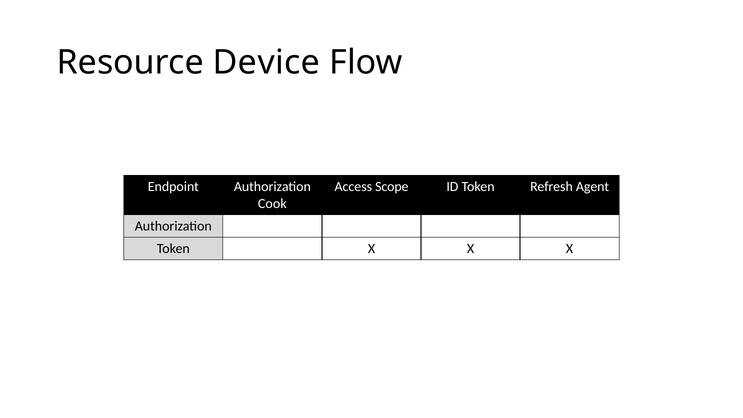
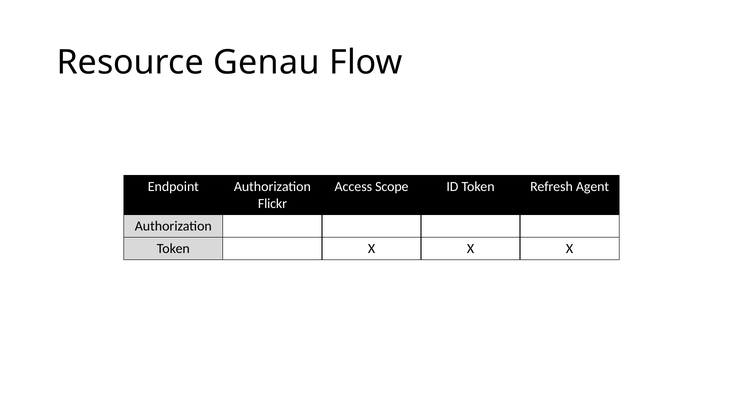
Device: Device -> Genau
Cook: Cook -> Flickr
